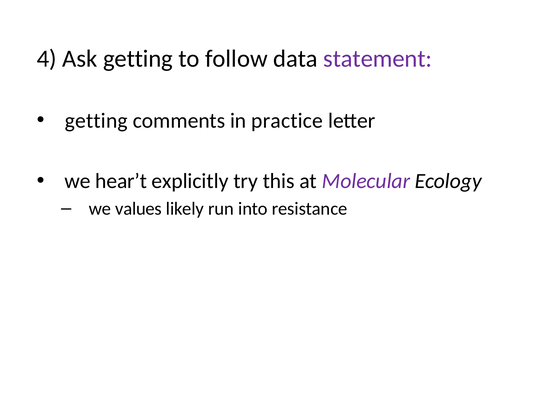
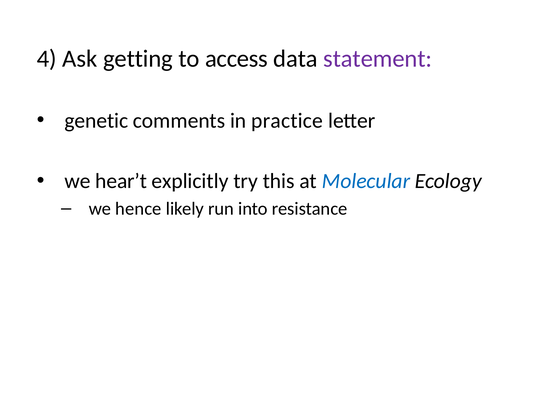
follow: follow -> access
getting at (96, 121): getting -> genetic
Molecular colour: purple -> blue
values: values -> hence
